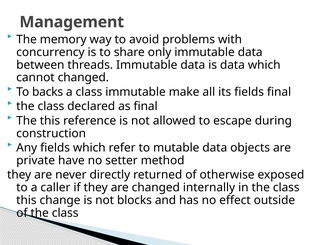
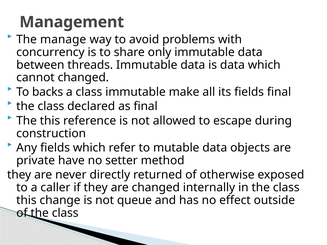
memory: memory -> manage
blocks: blocks -> queue
